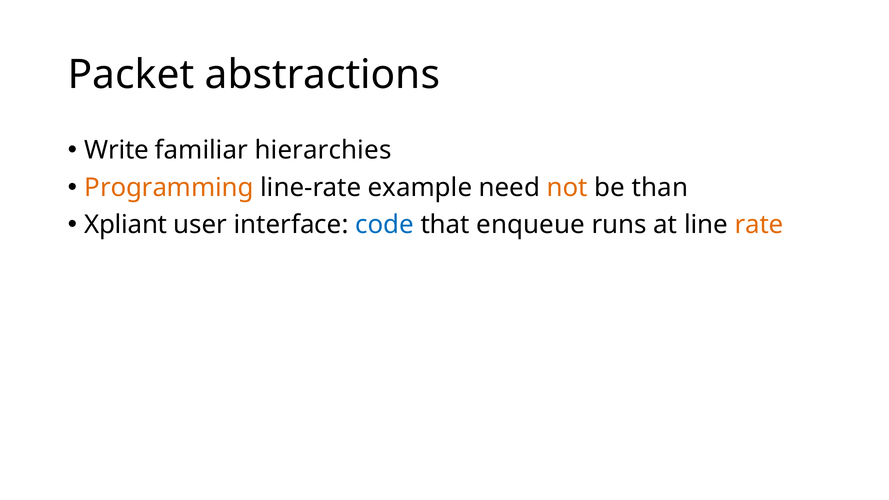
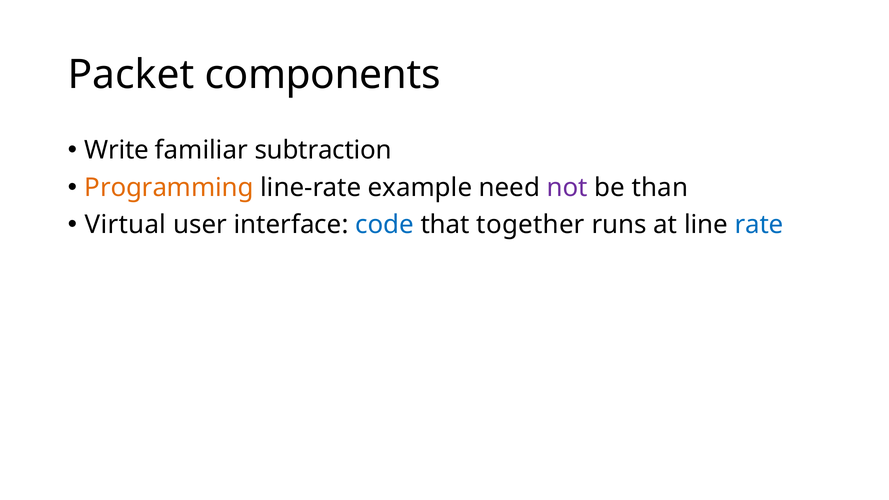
abstractions: abstractions -> components
hierarchies: hierarchies -> subtraction
not colour: orange -> purple
Xpliant: Xpliant -> Virtual
enqueue: enqueue -> together
rate colour: orange -> blue
